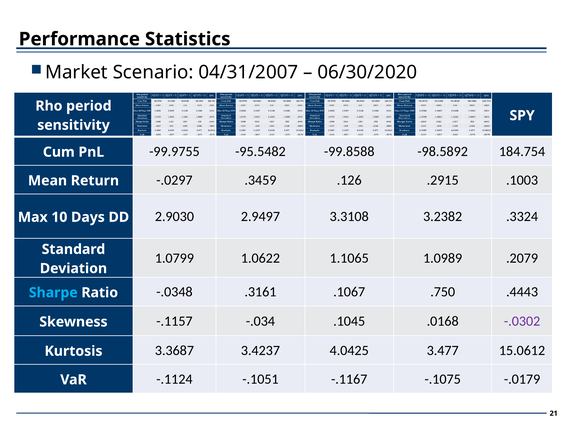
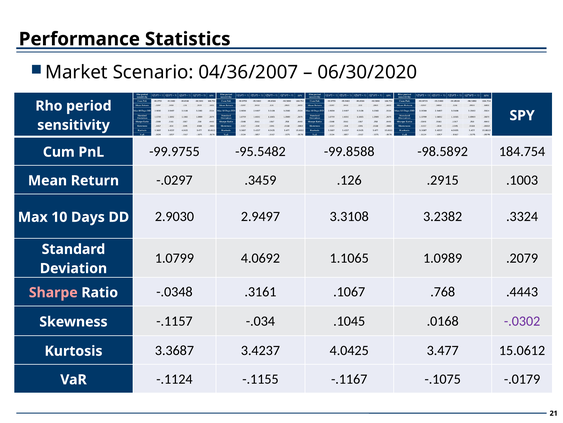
04/31/2007: 04/31/2007 -> 04/36/2007
1.0622: 1.0622 -> 4.0692
Sharpe colour: light blue -> pink
.750: .750 -> .768
-.1051: -.1051 -> -.1155
